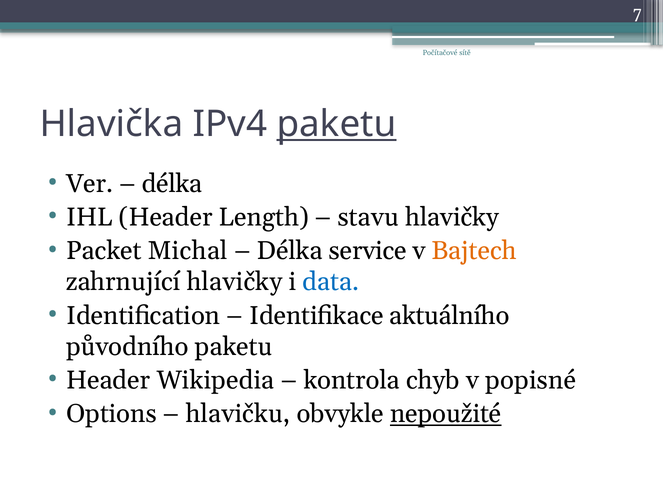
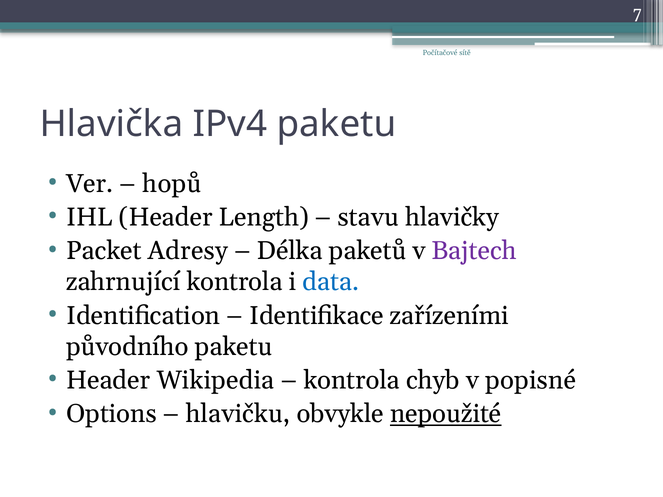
paketu at (337, 124) underline: present -> none
délka at (172, 184): délka -> hopů
Michal: Michal -> Adresy
service: service -> paketů
Bajtech colour: orange -> purple
zahrnující hlavičky: hlavičky -> kontrola
aktuálního: aktuálního -> zařízeními
